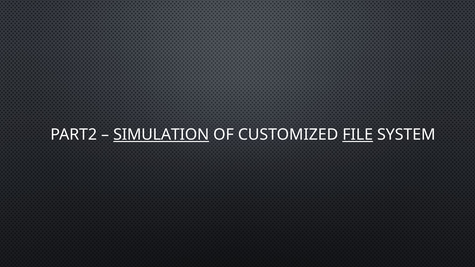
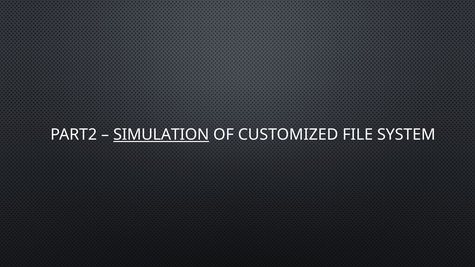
FILE underline: present -> none
